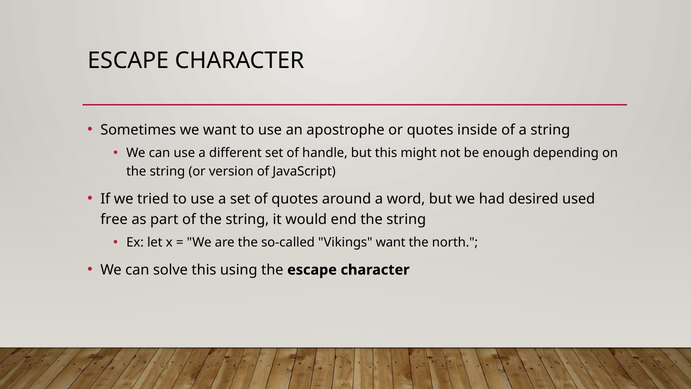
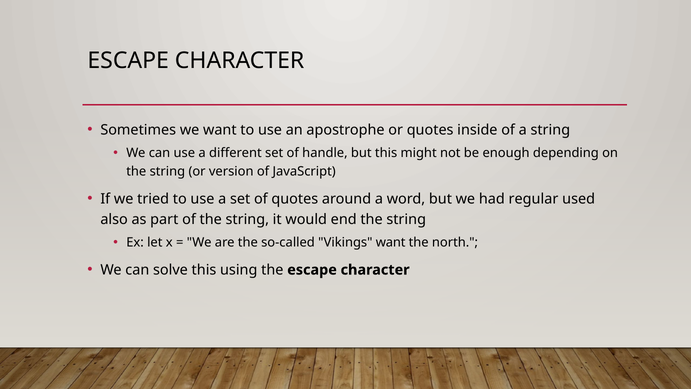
desired: desired -> regular
free: free -> also
